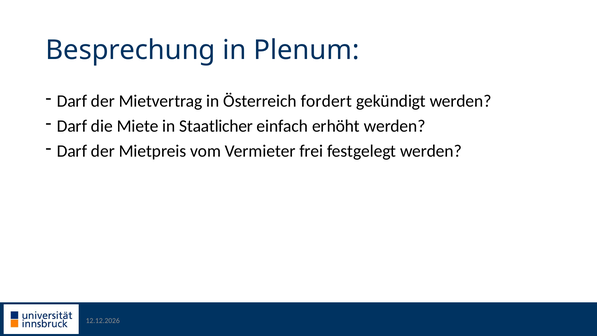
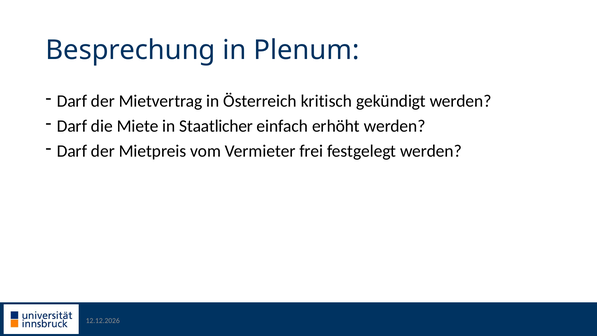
fordert: fordert -> kritisch
